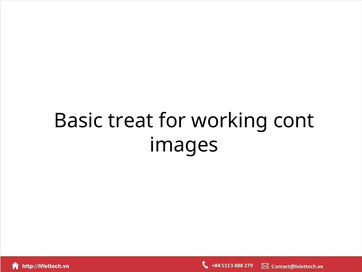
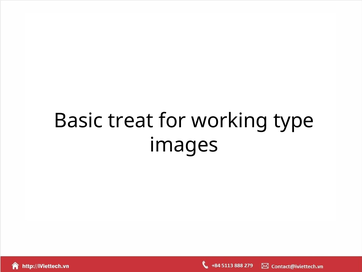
cont: cont -> type
